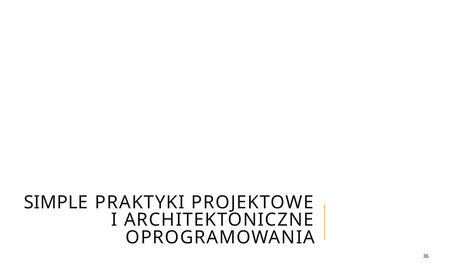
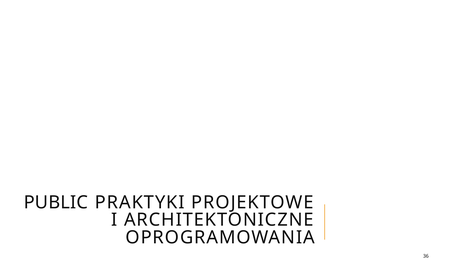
SIMPLE: SIMPLE -> PUBLIC
